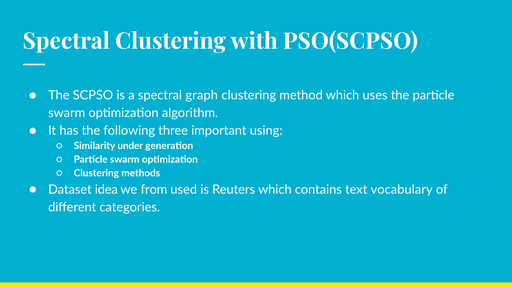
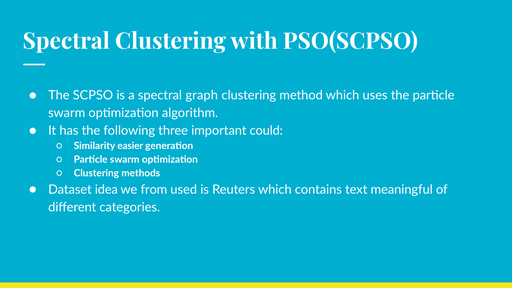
using: using -> could
under: under -> easier
vocabulary: vocabulary -> meaningful
